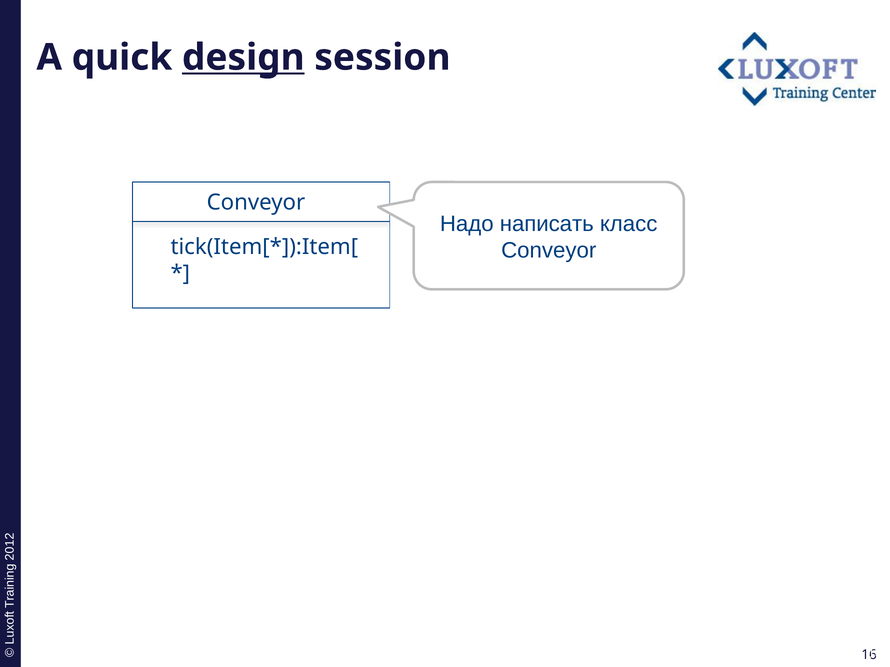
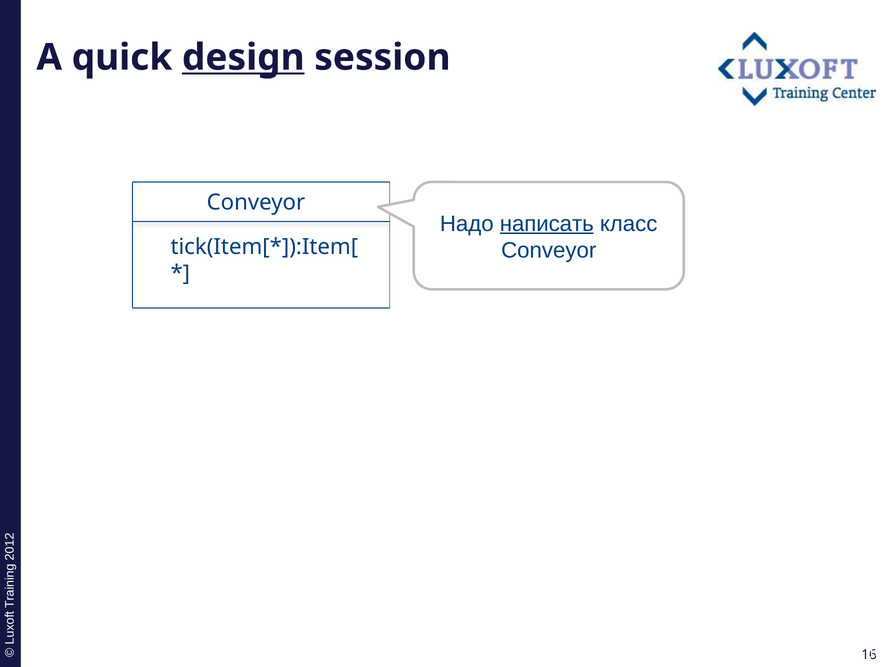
написать underline: none -> present
